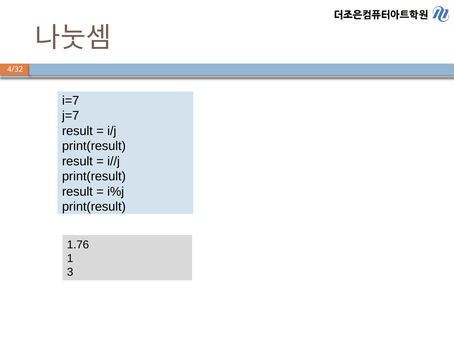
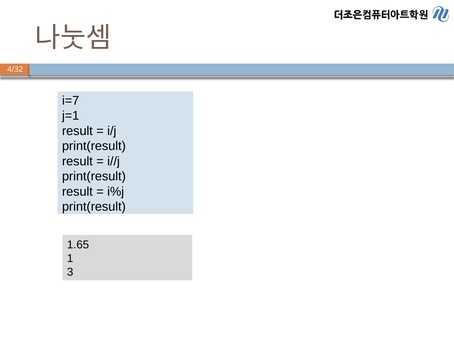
j=7: j=7 -> j=1
1.76: 1.76 -> 1.65
